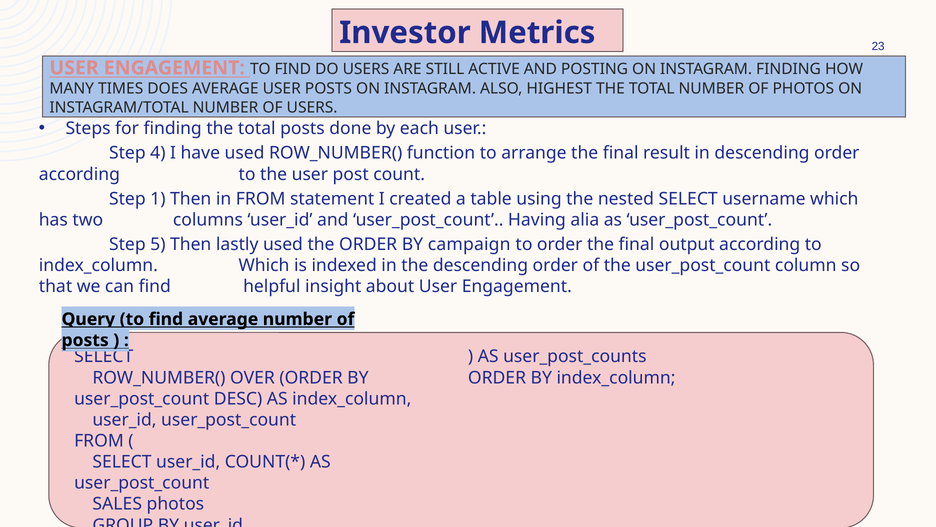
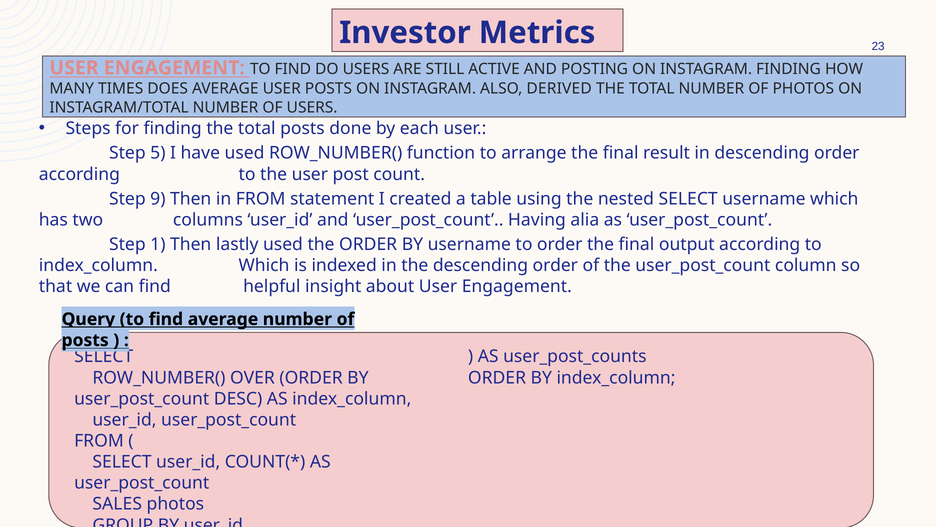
HIGHEST: HIGHEST -> DERIVED
4: 4 -> 5
1: 1 -> 9
5: 5 -> 1
BY campaign: campaign -> username
